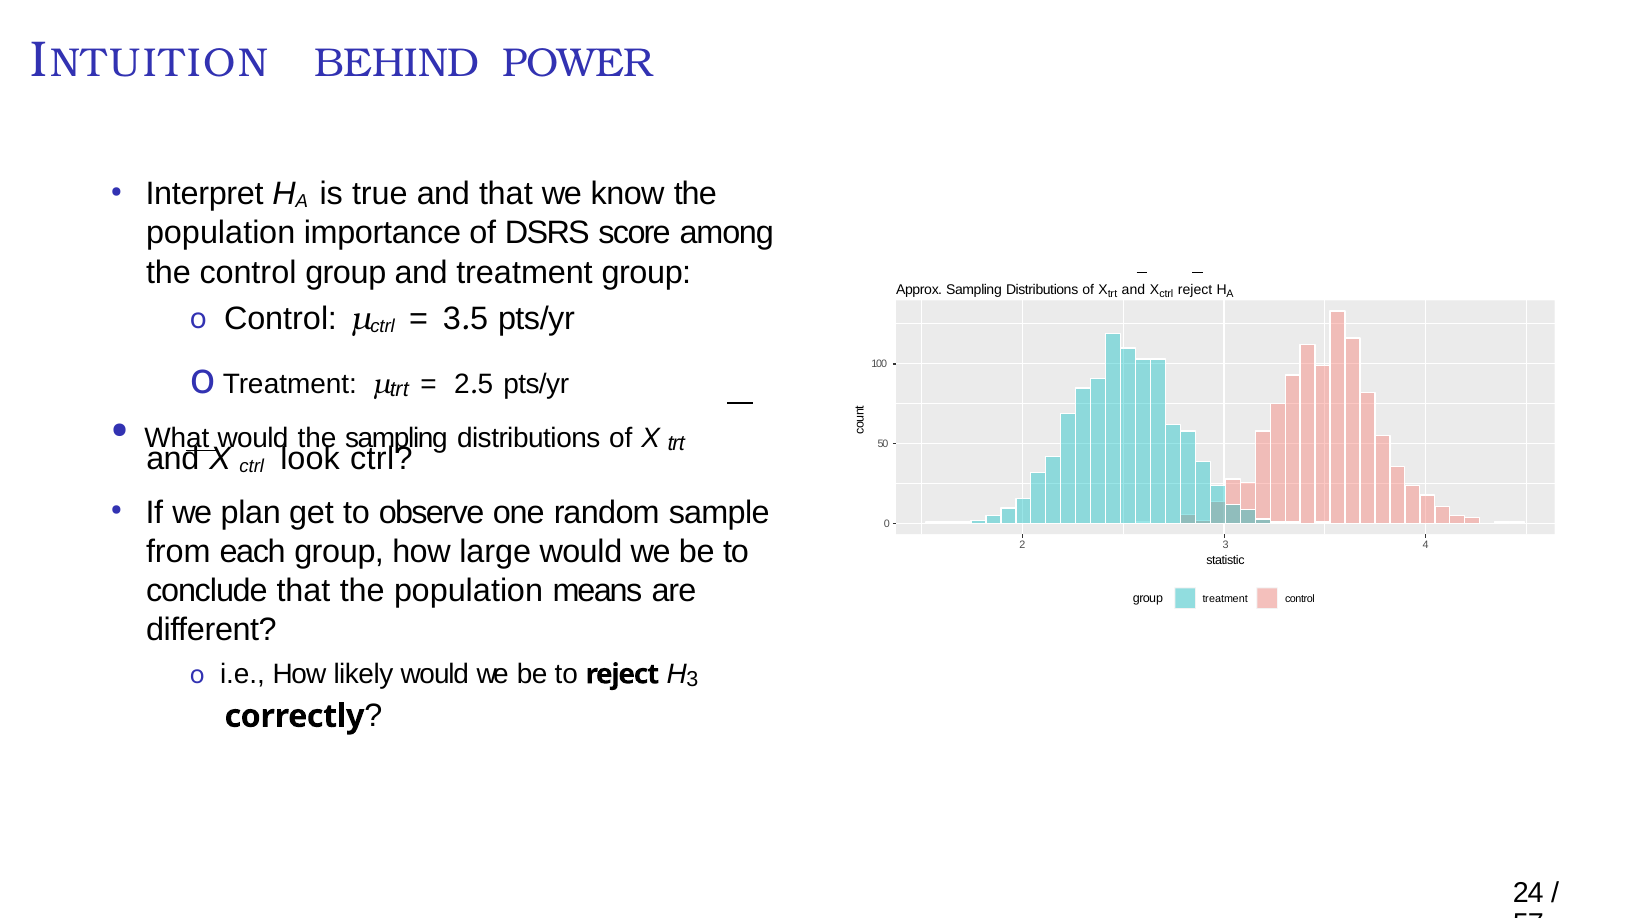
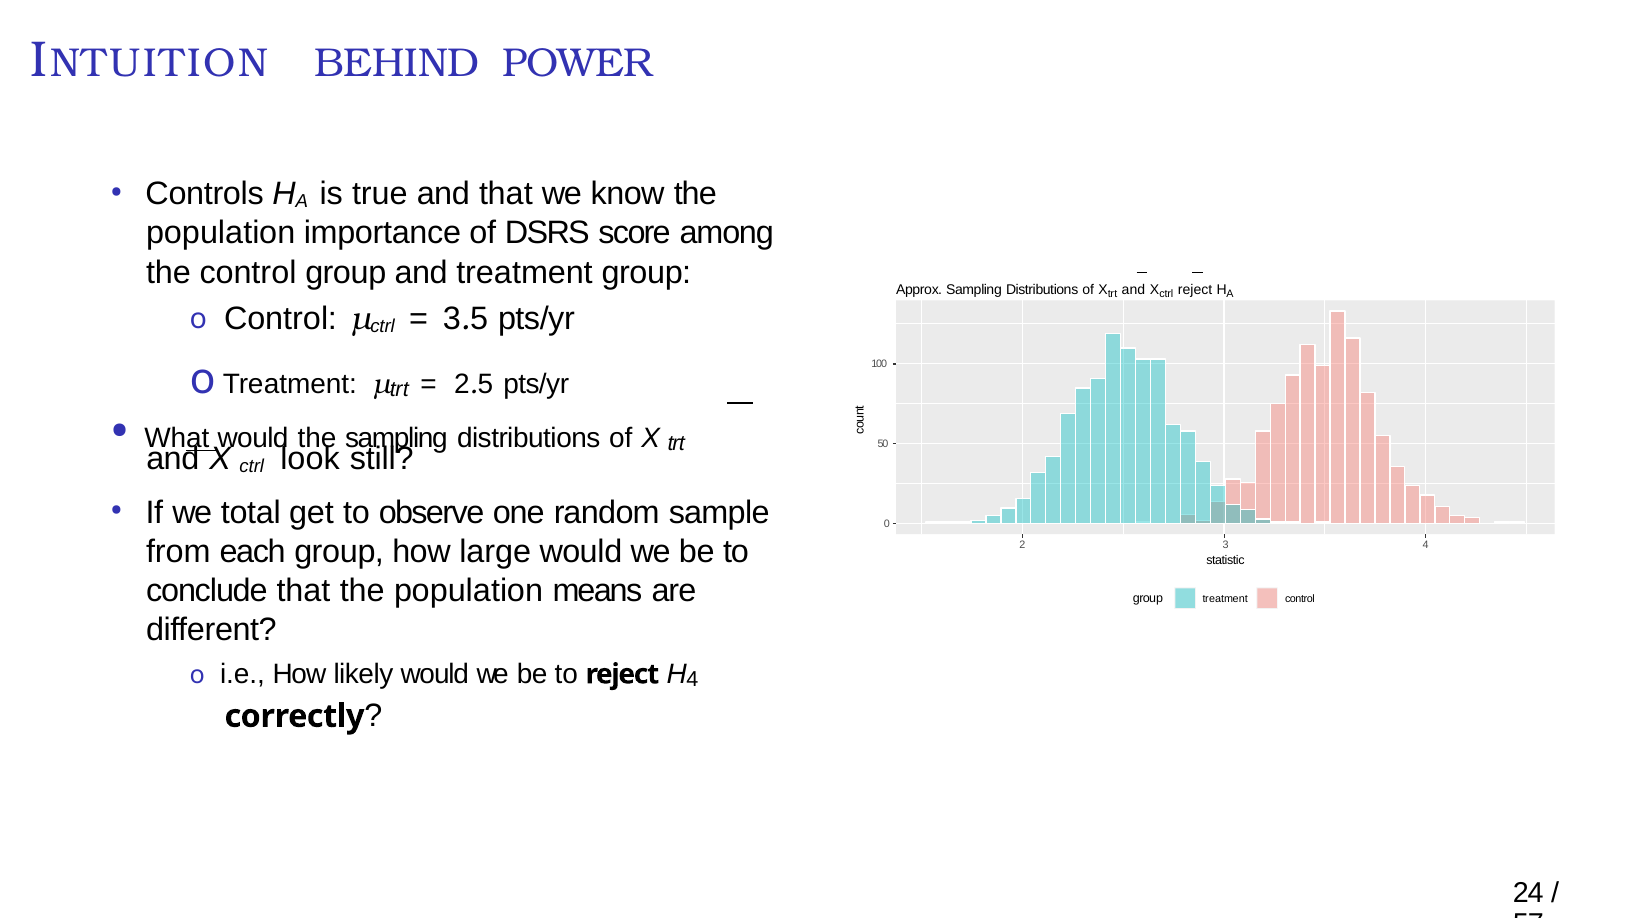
Interpret: Interpret -> Controls
look ctrl: ctrl -> still
plan: plan -> total
3 at (692, 679): 3 -> 4
